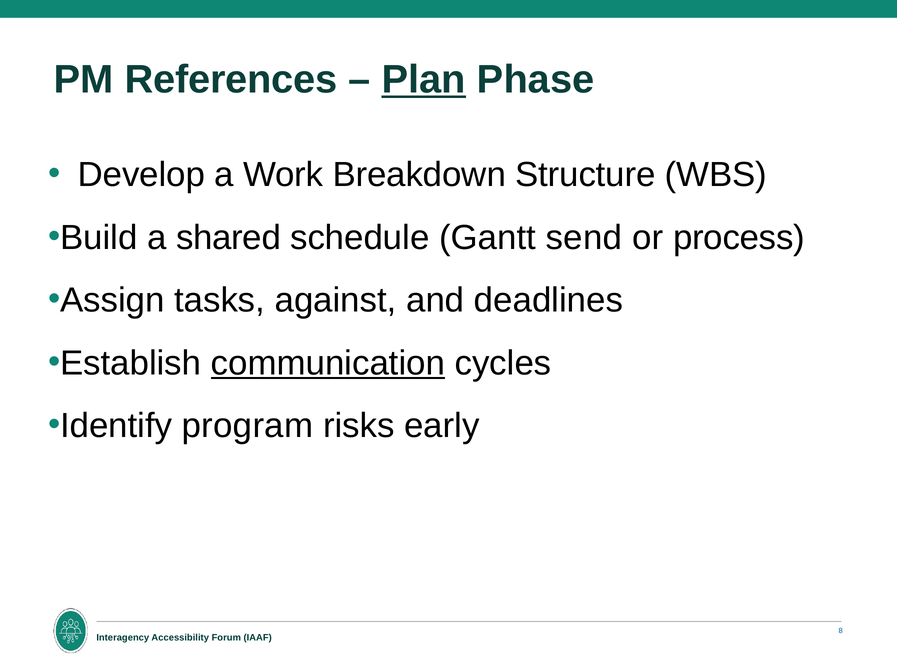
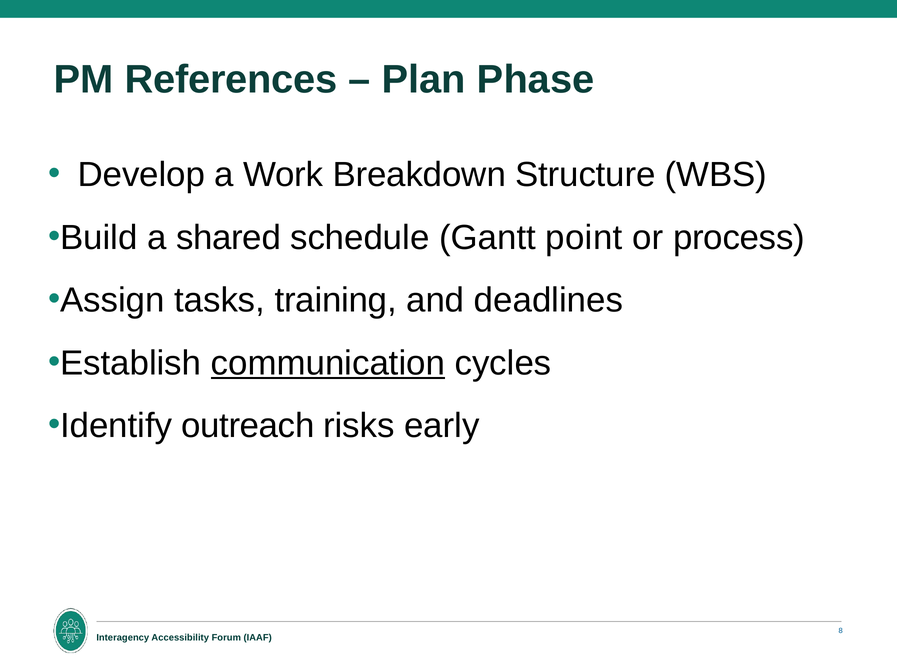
Plan underline: present -> none
send: send -> point
against: against -> training
program: program -> outreach
